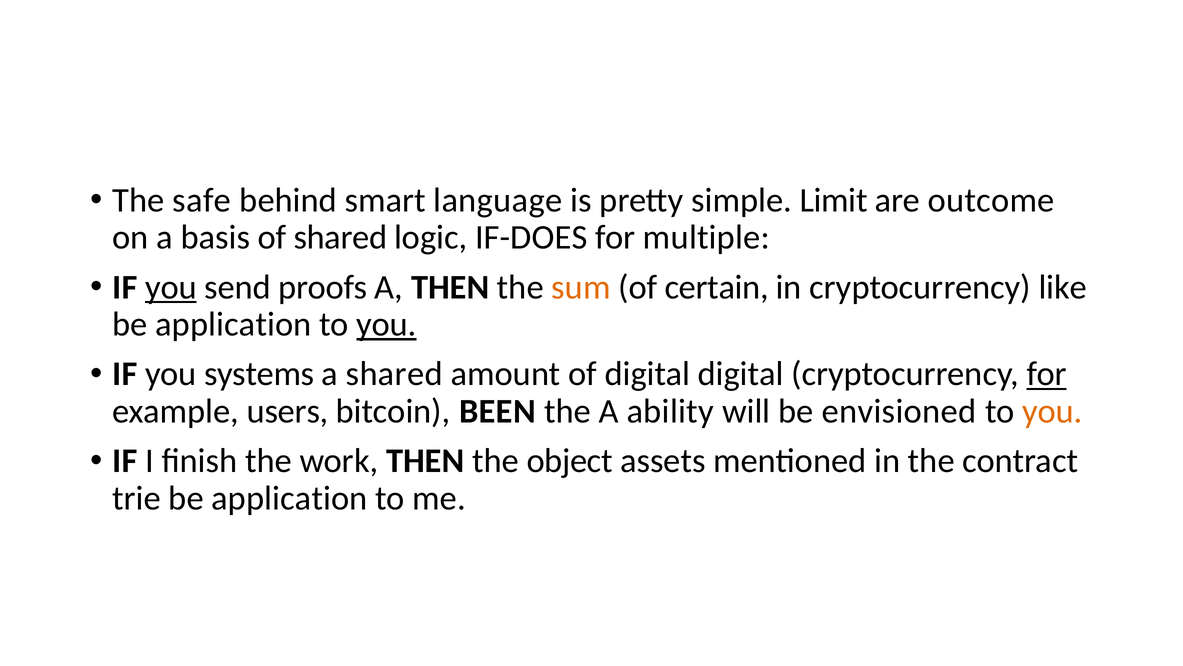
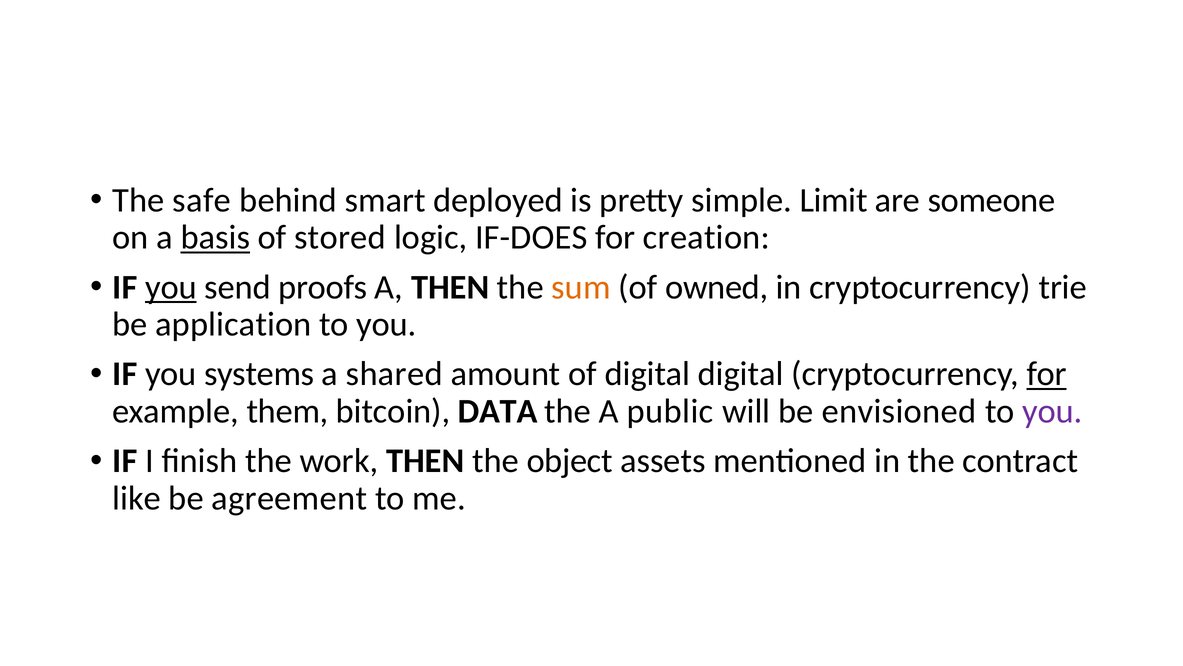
language: language -> deployed
outcome: outcome -> someone
basis underline: none -> present
of shared: shared -> stored
multiple: multiple -> creation
certain: certain -> owned
like: like -> trie
you at (386, 324) underline: present -> none
users: users -> them
BEEN: BEEN -> DATA
ability: ability -> public
you at (1052, 411) colour: orange -> purple
trie: trie -> like
application at (289, 498): application -> agreement
